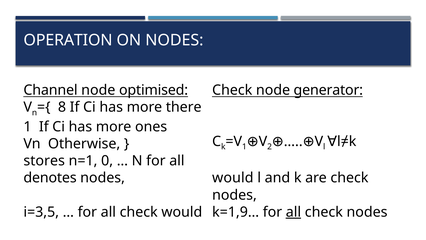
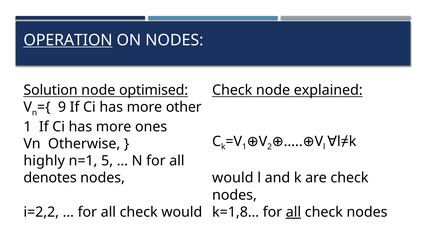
OPERATION underline: none -> present
Channel: Channel -> Solution
generator: generator -> explained
8: 8 -> 9
there: there -> other
stores: stores -> highly
0: 0 -> 5
i=3,5: i=3,5 -> i=2,2
k=1,9…: k=1,9… -> k=1,8…
